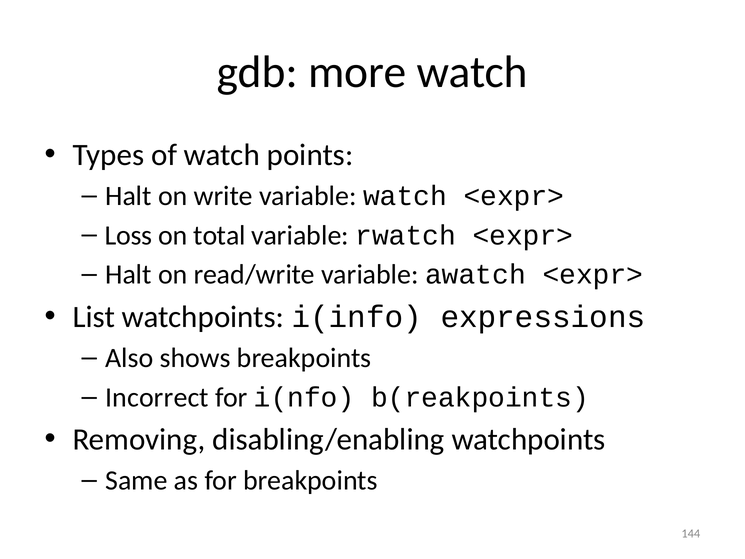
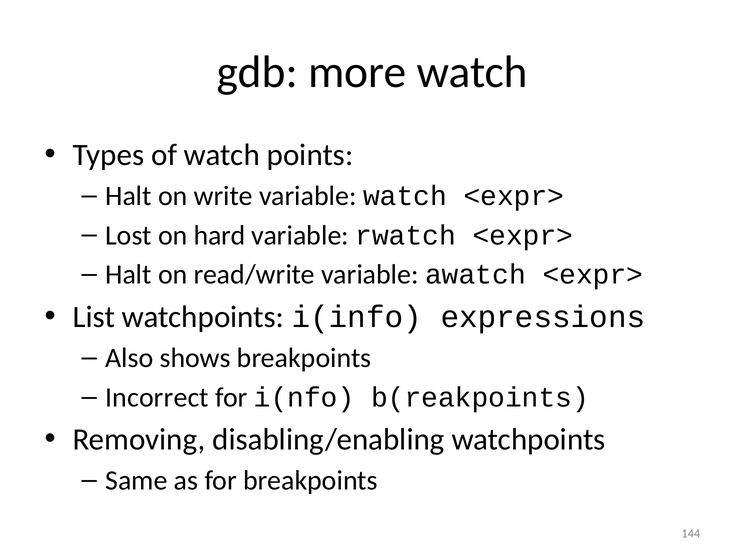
Loss: Loss -> Lost
total: total -> hard
